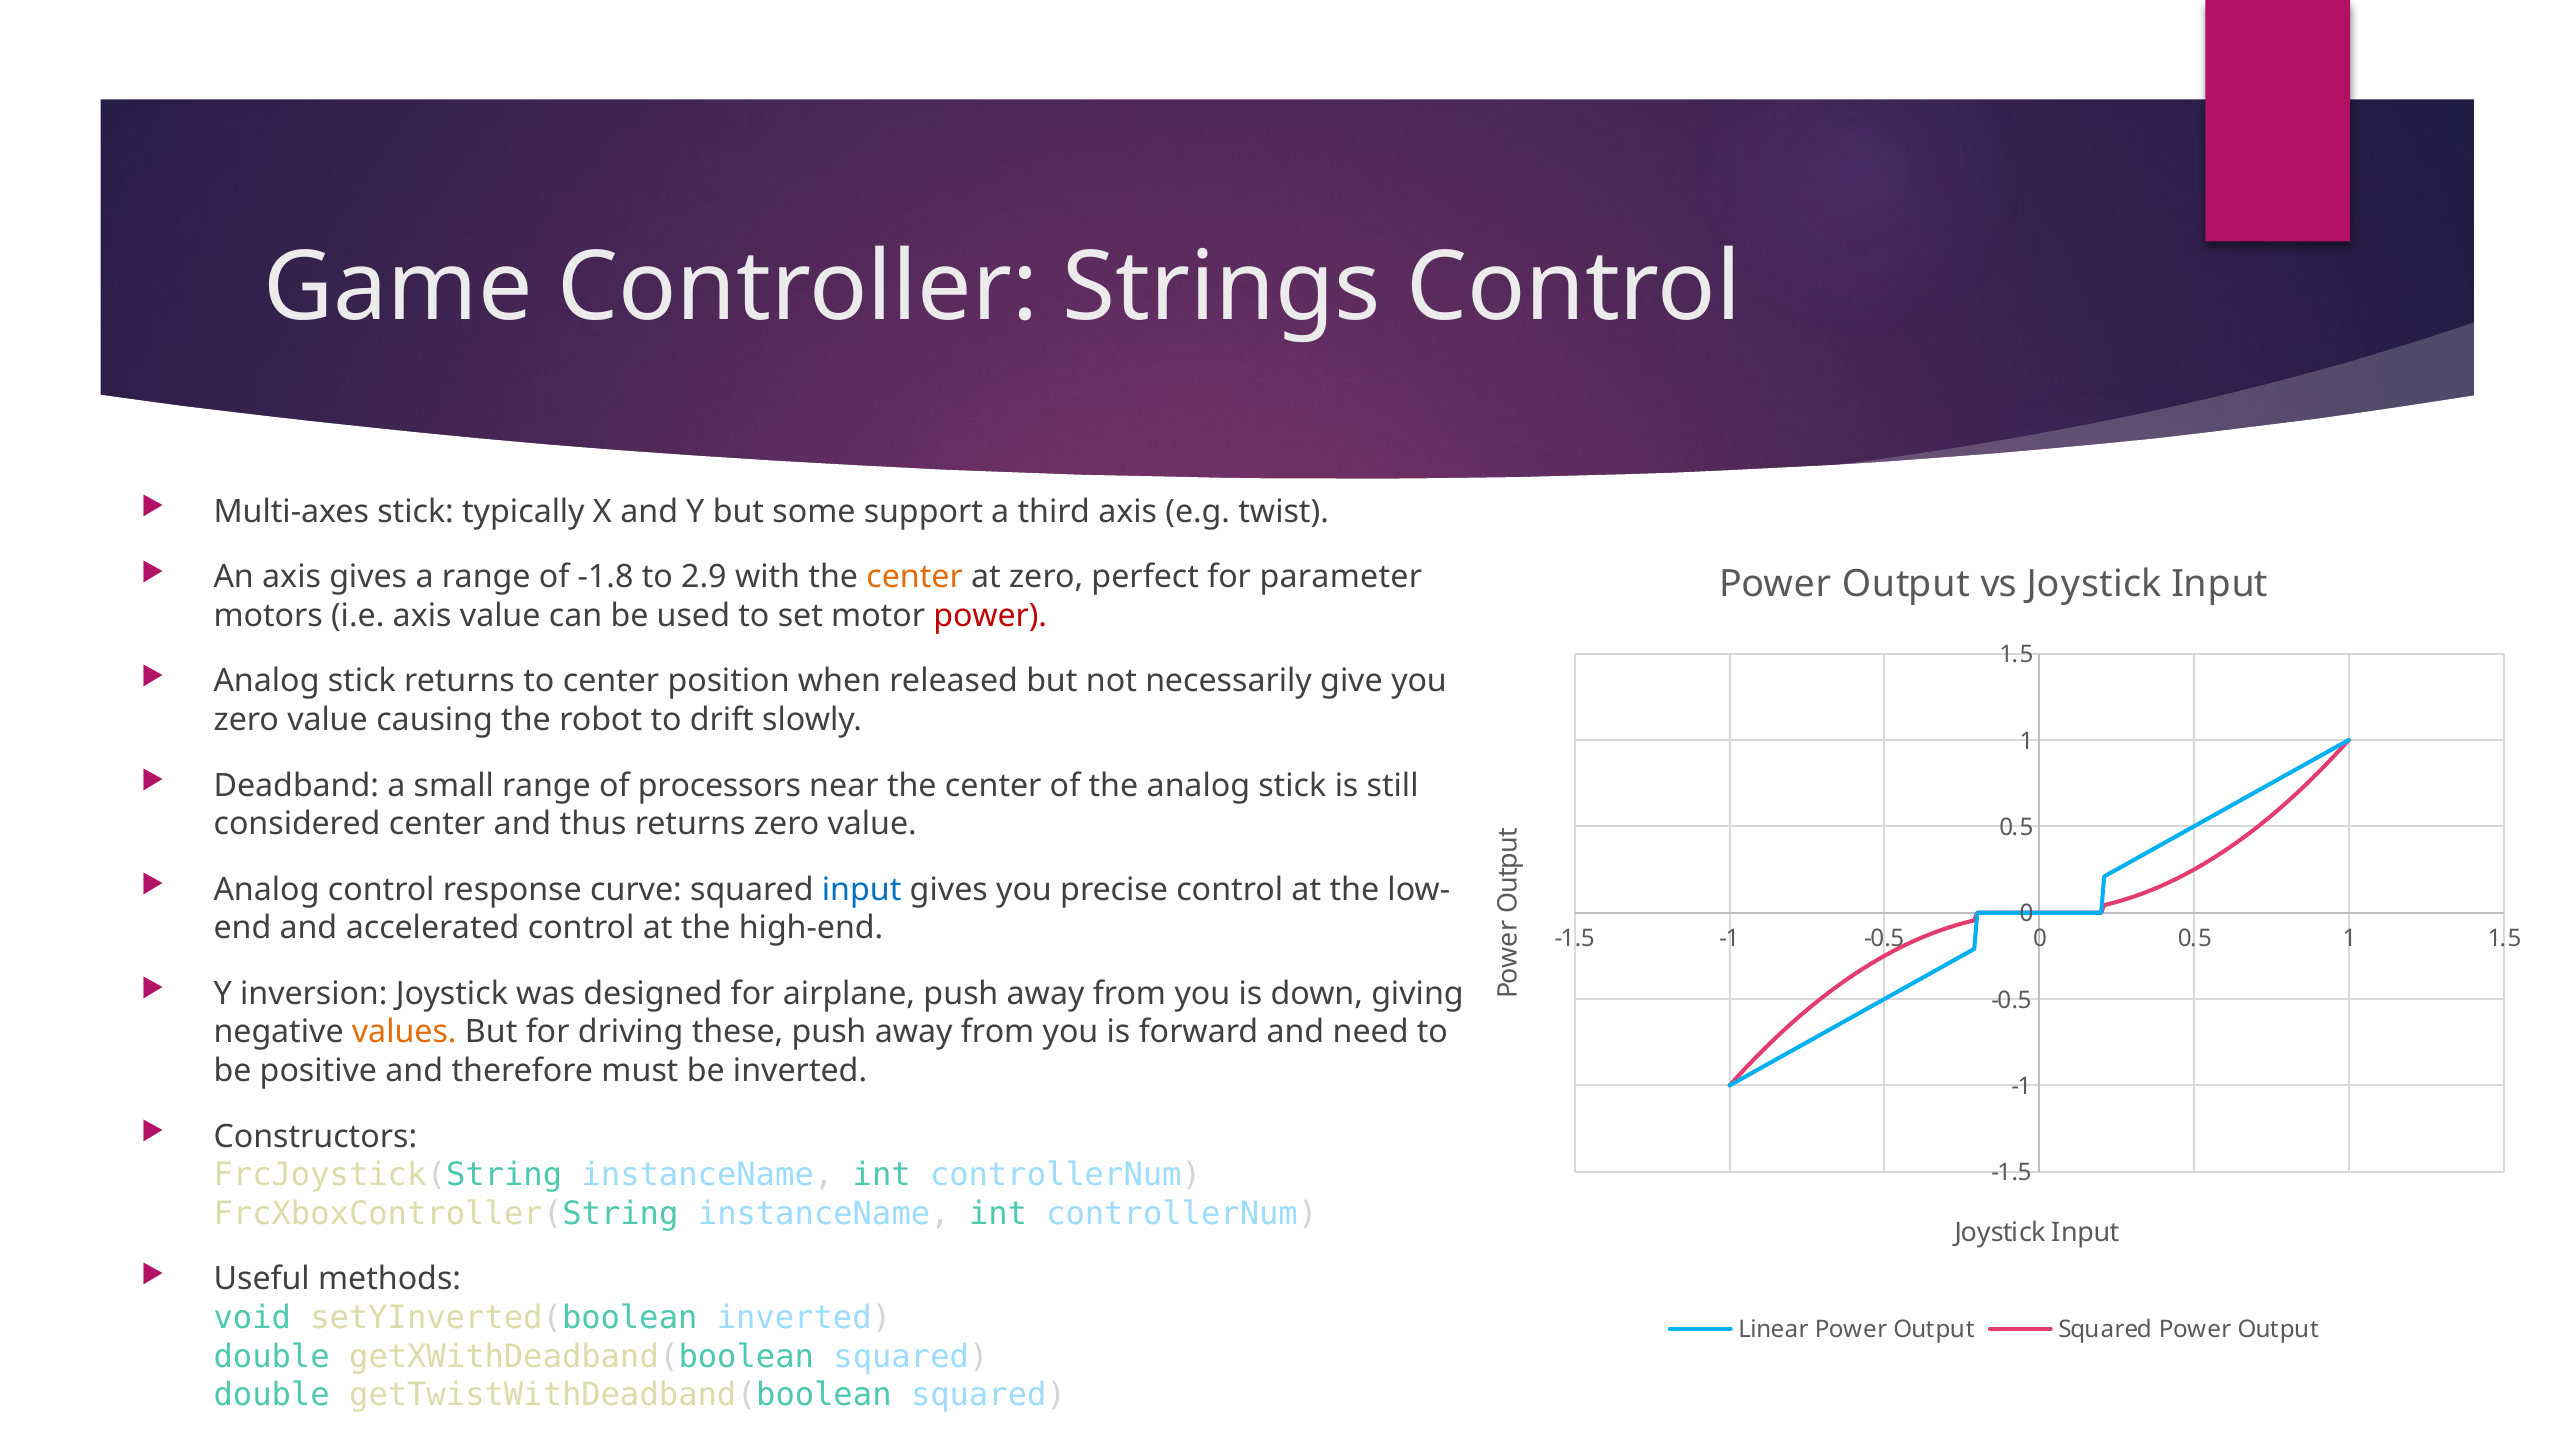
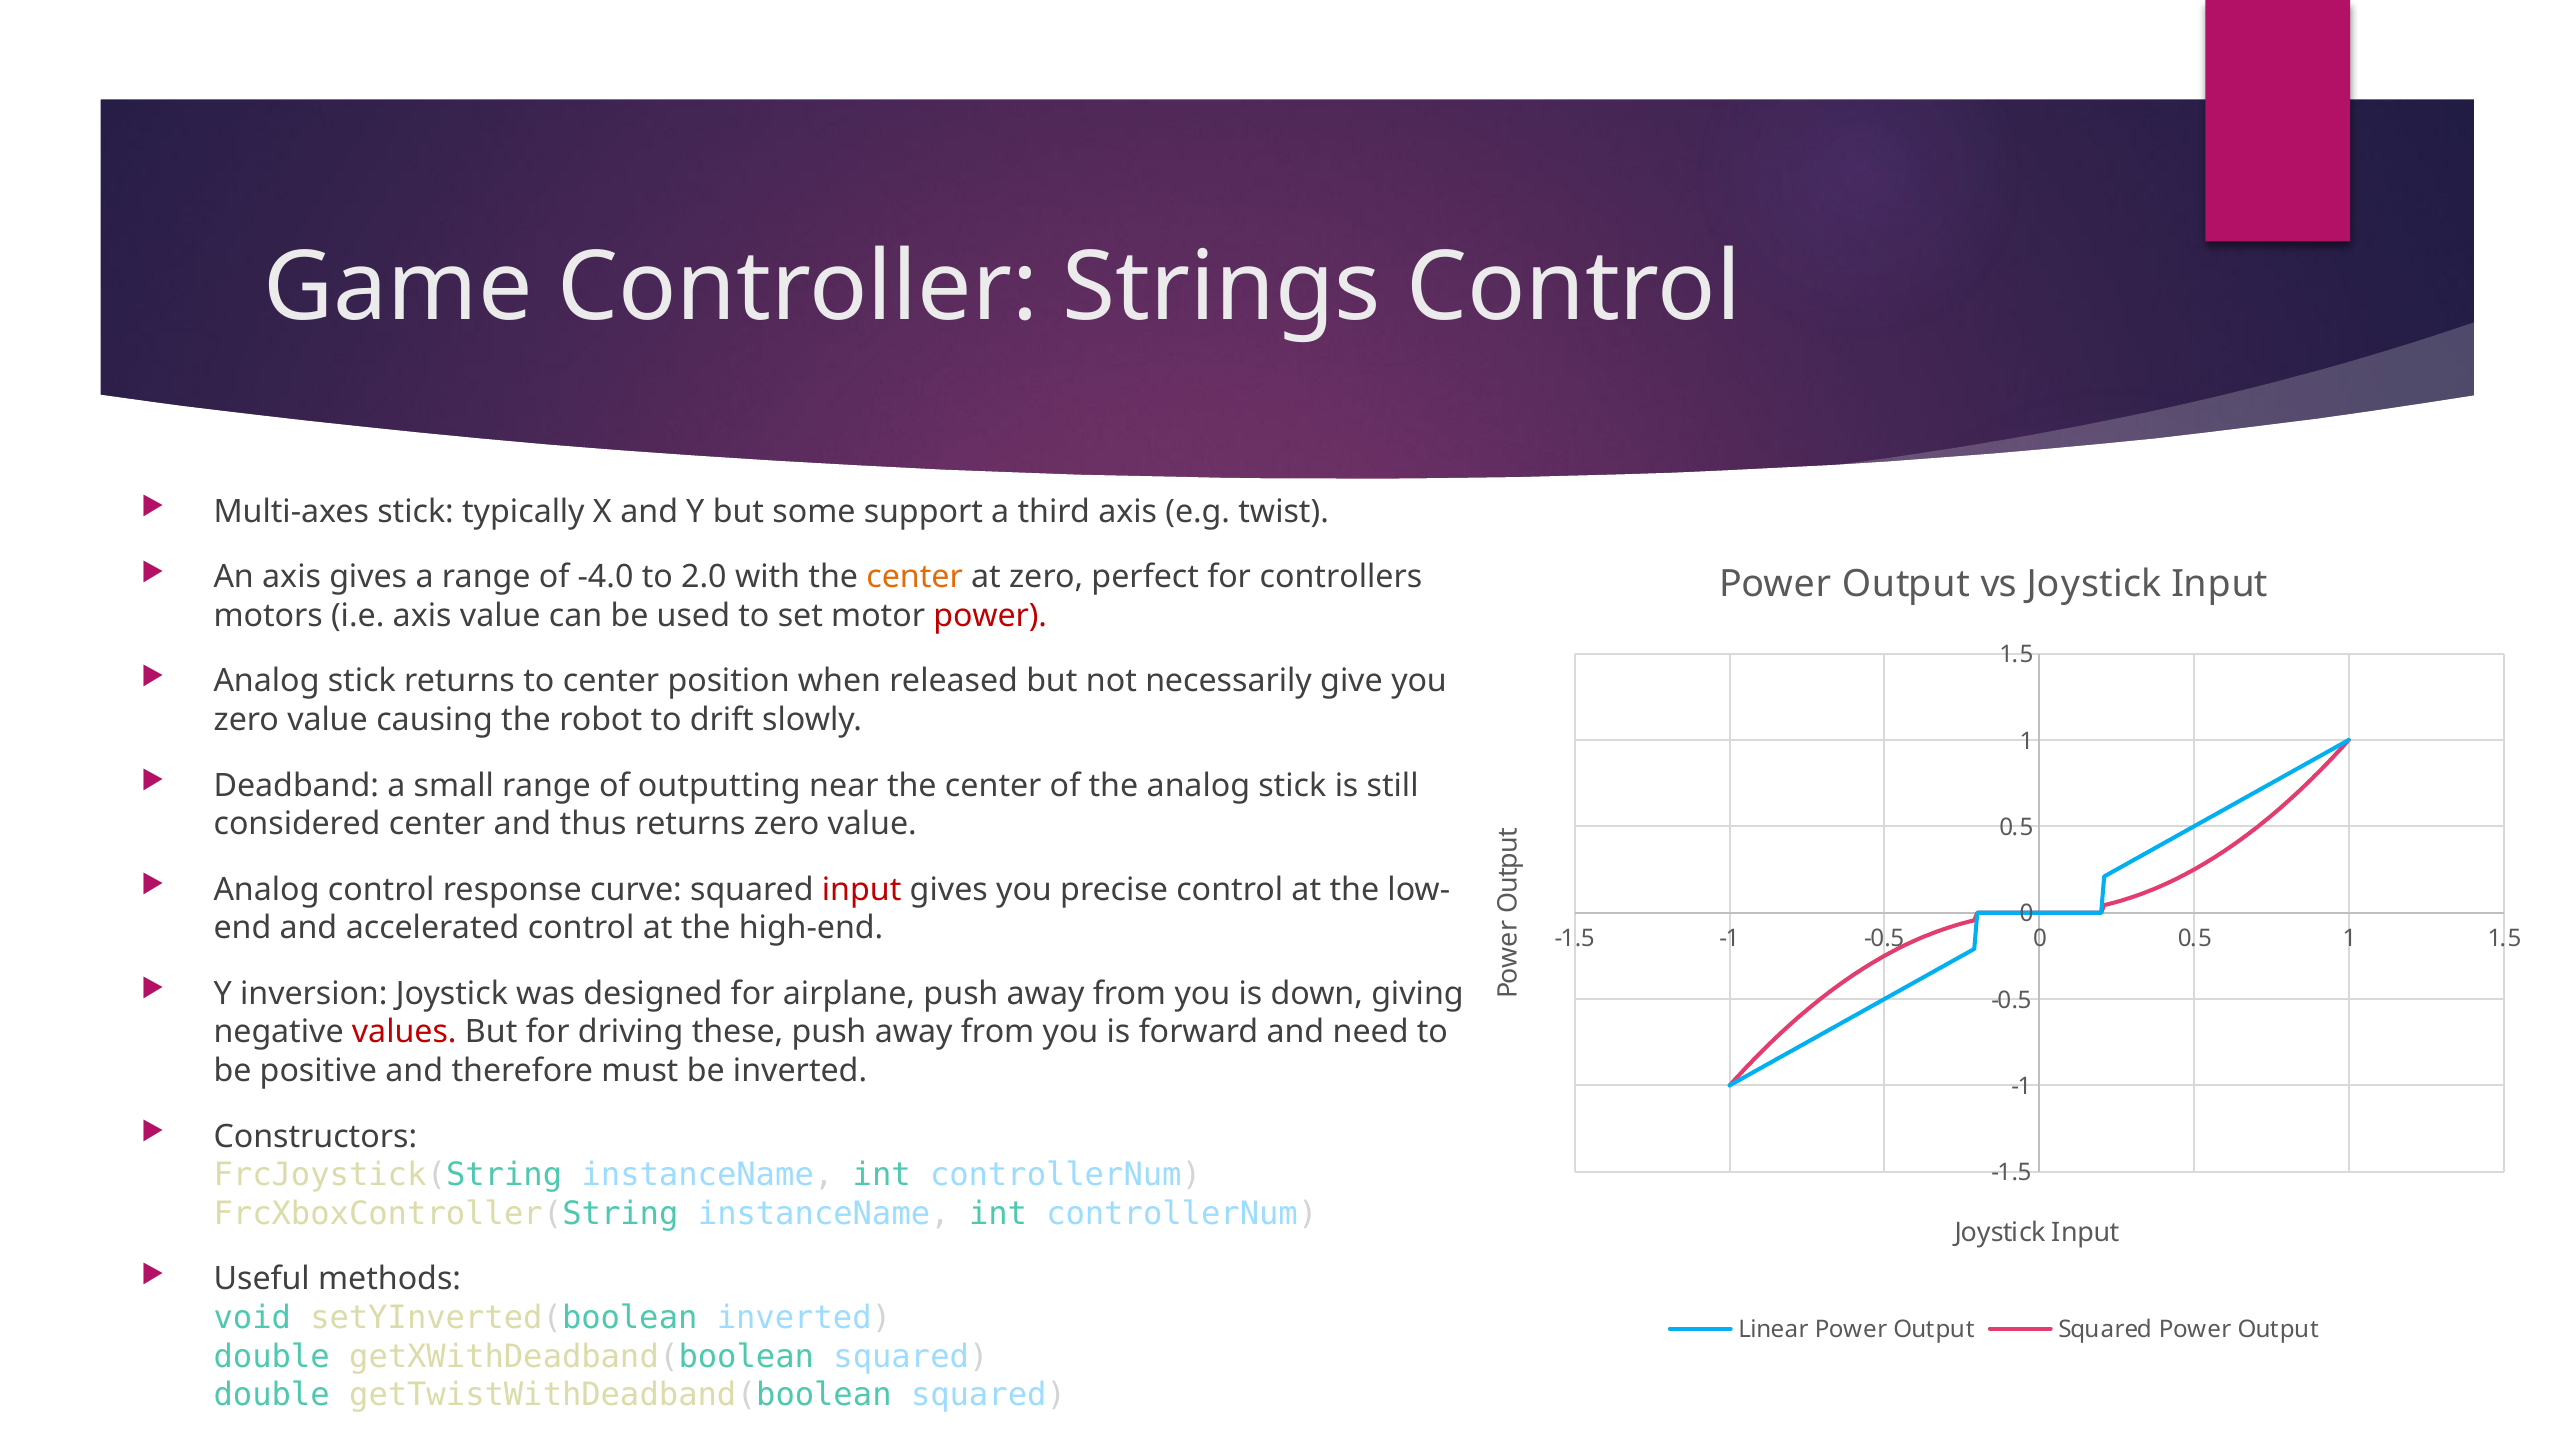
-1.8: -1.8 -> -4.0
2.9: 2.9 -> 2.0
parameter: parameter -> controllers
processors: processors -> outputting
input at (862, 890) colour: blue -> red
values colour: orange -> red
